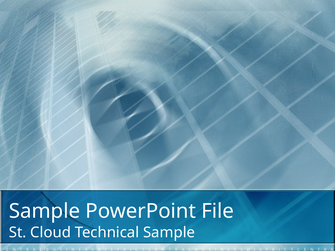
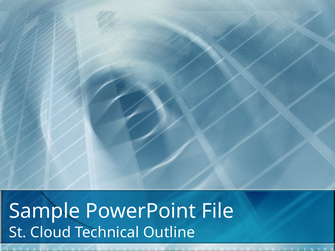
Technical Sample: Sample -> Outline
